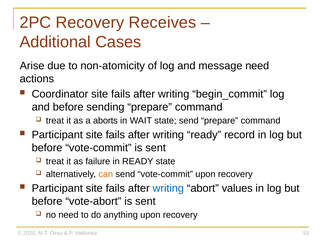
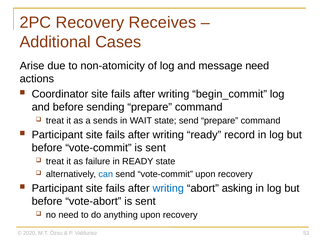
aborts: aborts -> sends
can colour: orange -> blue
values: values -> asking
